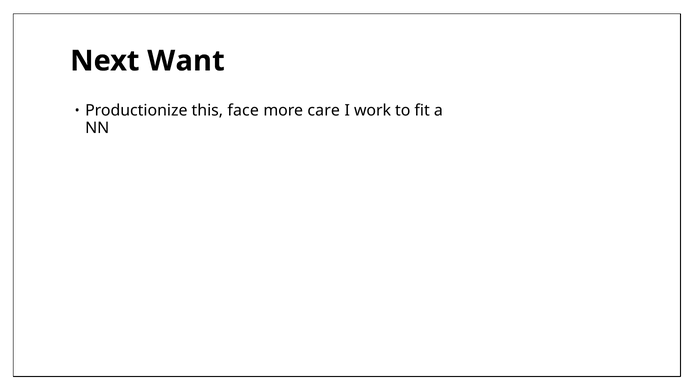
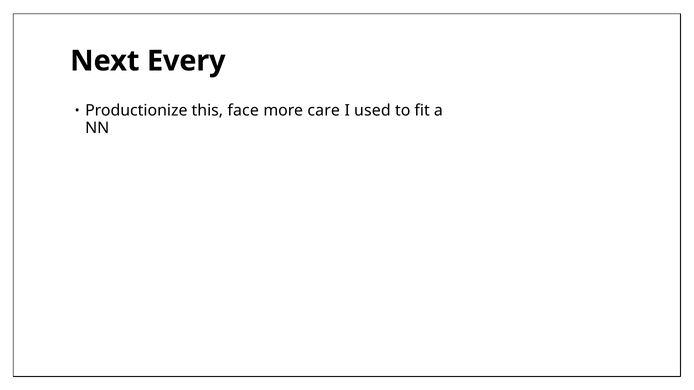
Want: Want -> Every
work: work -> used
